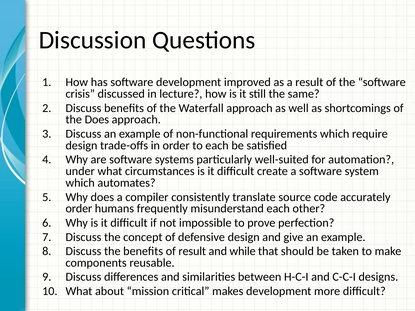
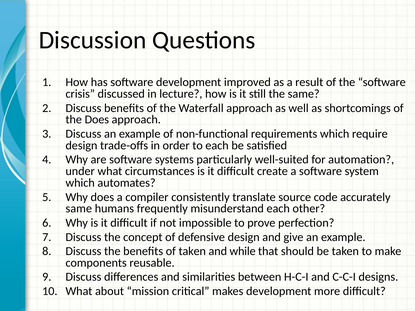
order at (79, 209): order -> same
of result: result -> taken
